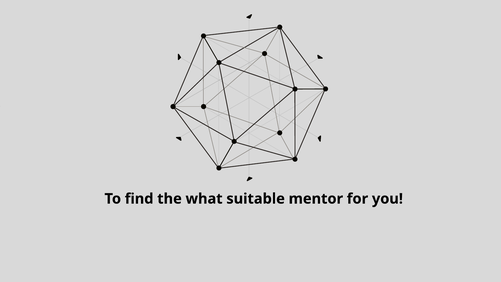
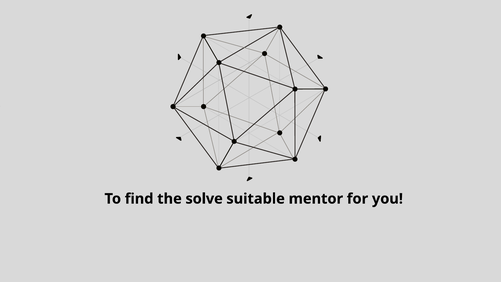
what: what -> solve
